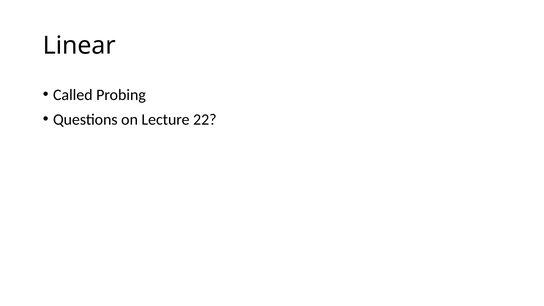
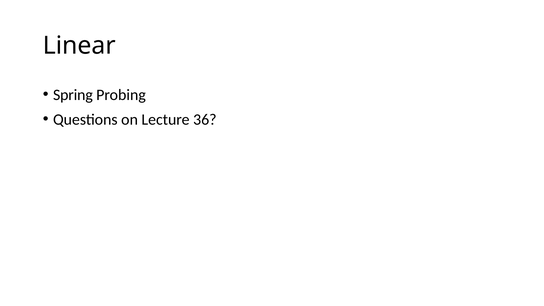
Called: Called -> Spring
22: 22 -> 36
